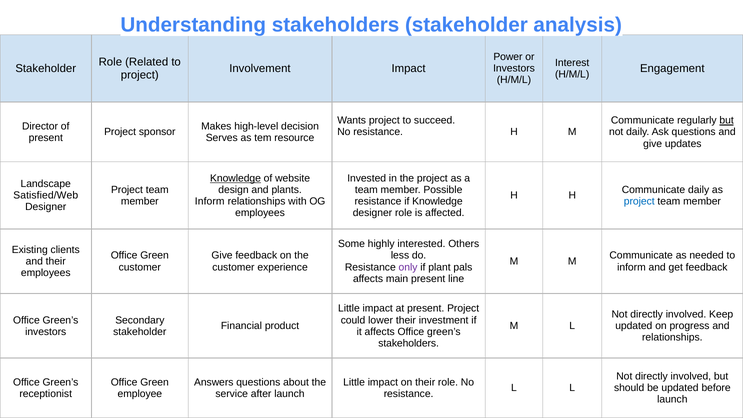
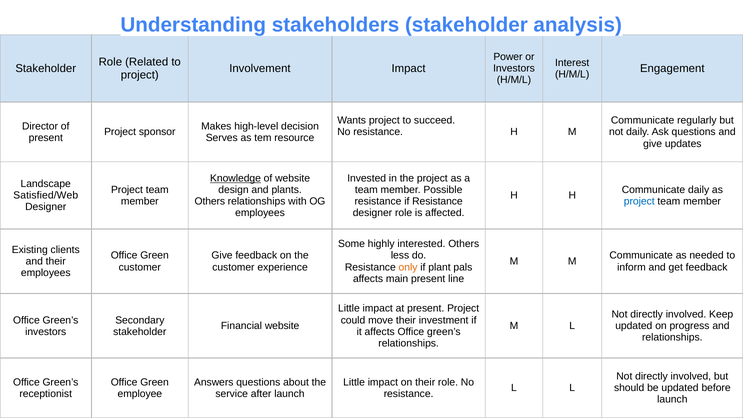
but at (727, 121) underline: present -> none
Inform at (210, 201): Inform -> Others
if Knowledge: Knowledge -> Resistance
only colour: purple -> orange
lower: lower -> move
Financial product: product -> website
stakeholders at (409, 343): stakeholders -> relationships
